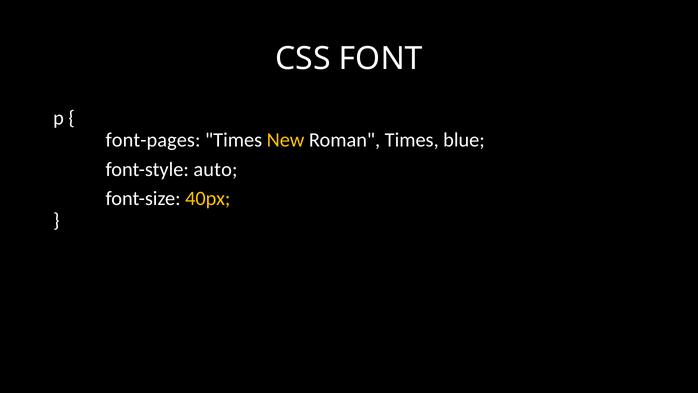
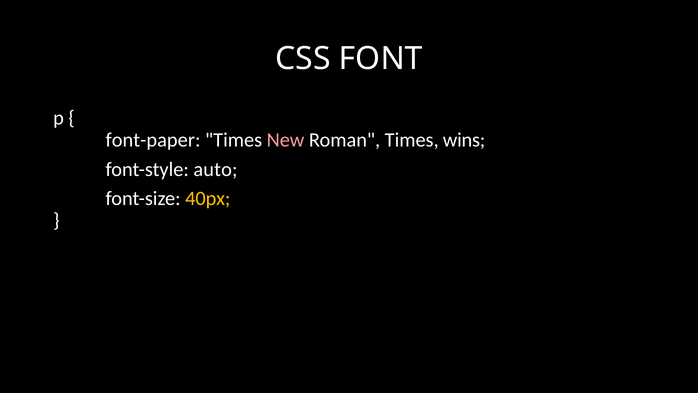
font-pages: font-pages -> font-paper
New colour: yellow -> pink
blue: blue -> wins
